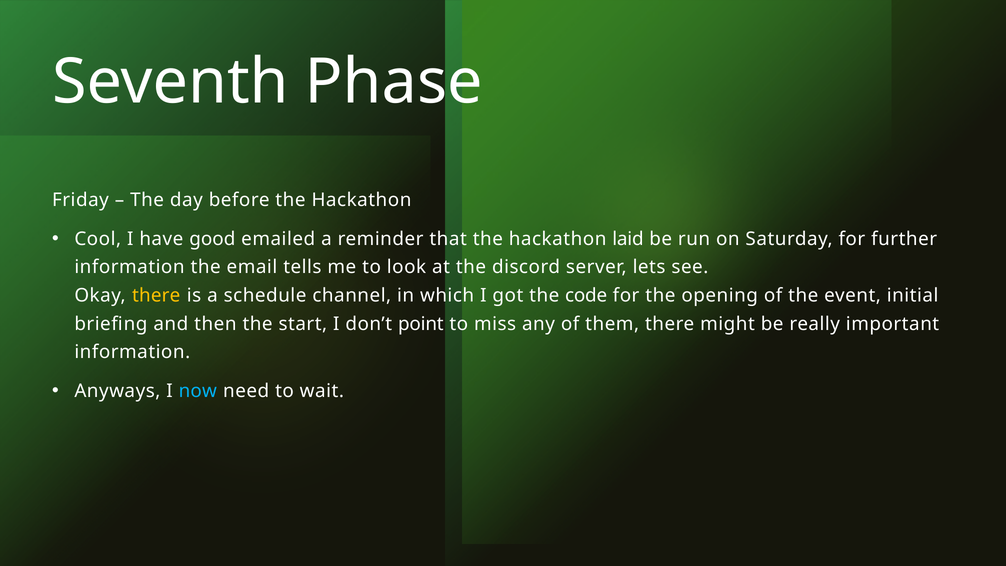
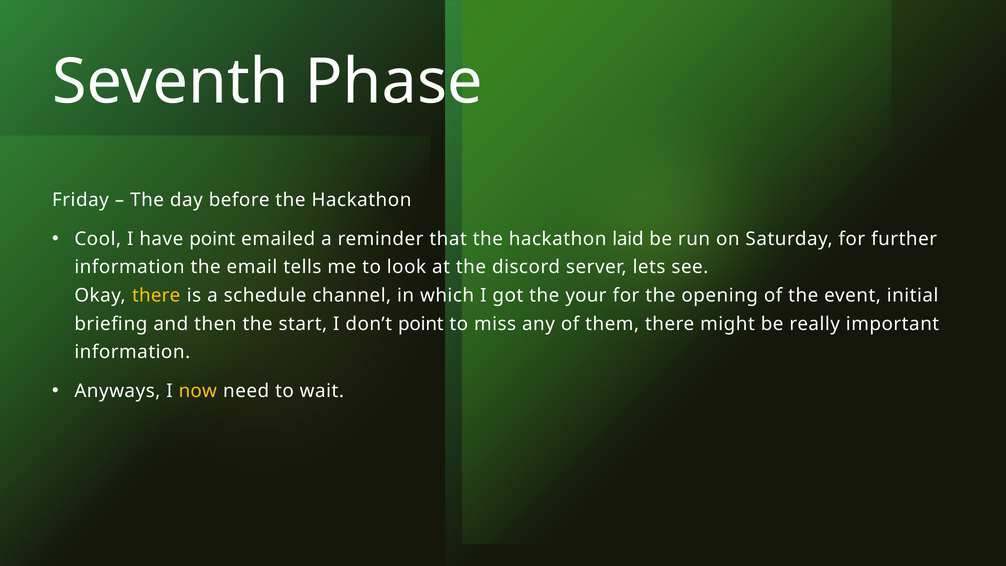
have good: good -> point
code: code -> your
now colour: light blue -> yellow
